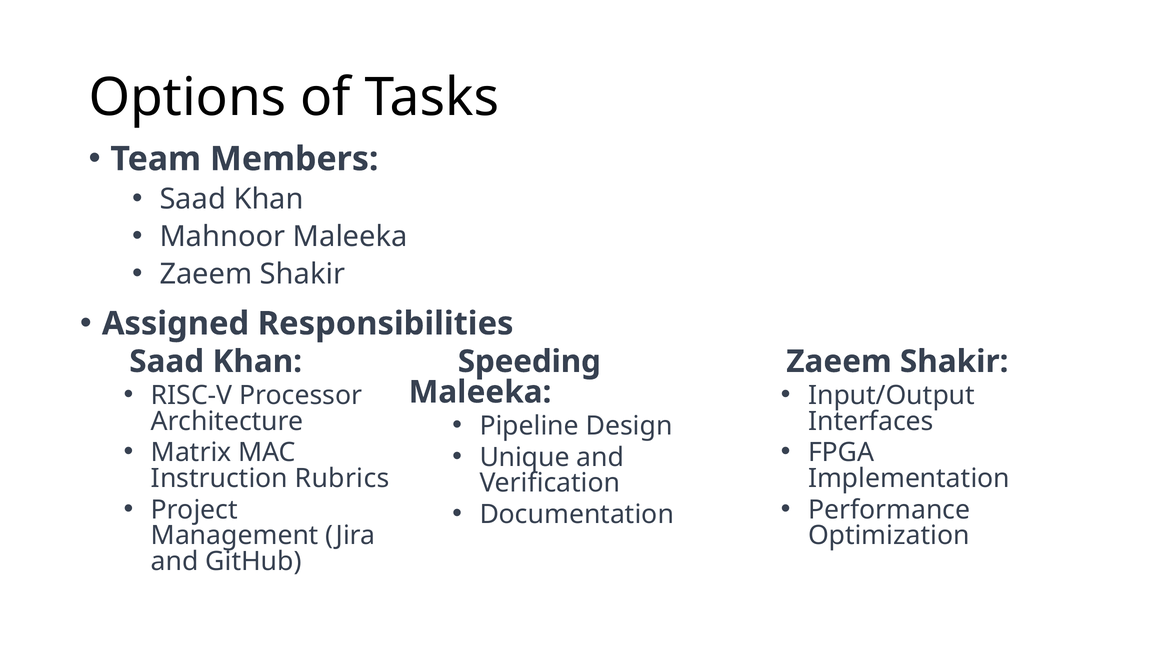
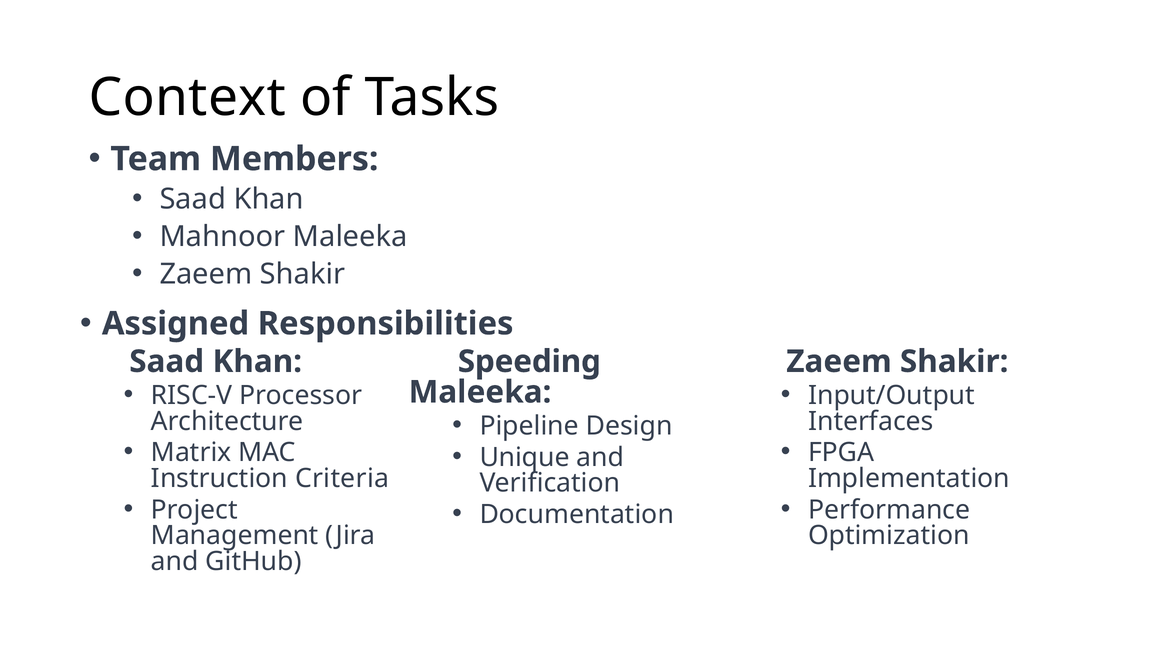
Options: Options -> Context
Rubrics: Rubrics -> Criteria
